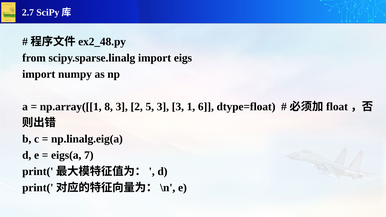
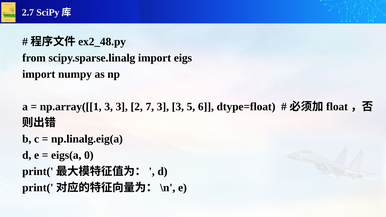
np.array([[1 8: 8 -> 3
5: 5 -> 7
1: 1 -> 5
7: 7 -> 0
